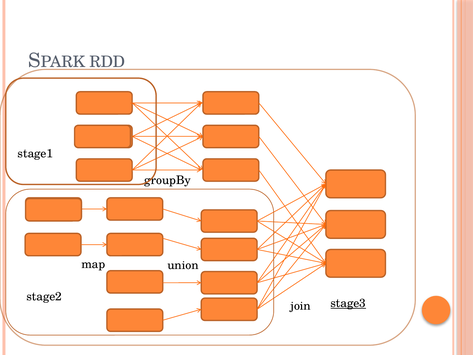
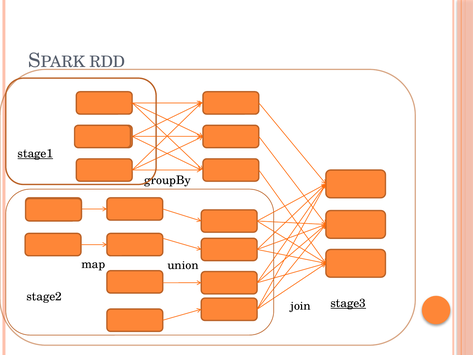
stage1 underline: none -> present
